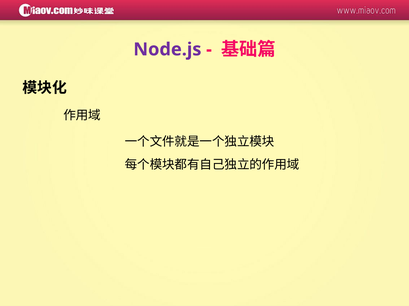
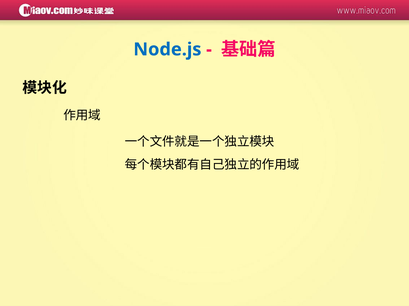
Node.js colour: purple -> blue
